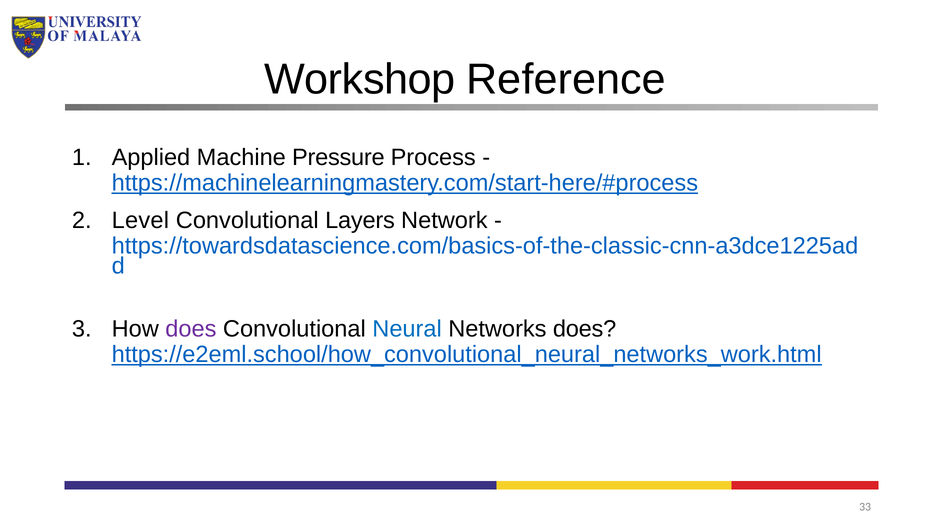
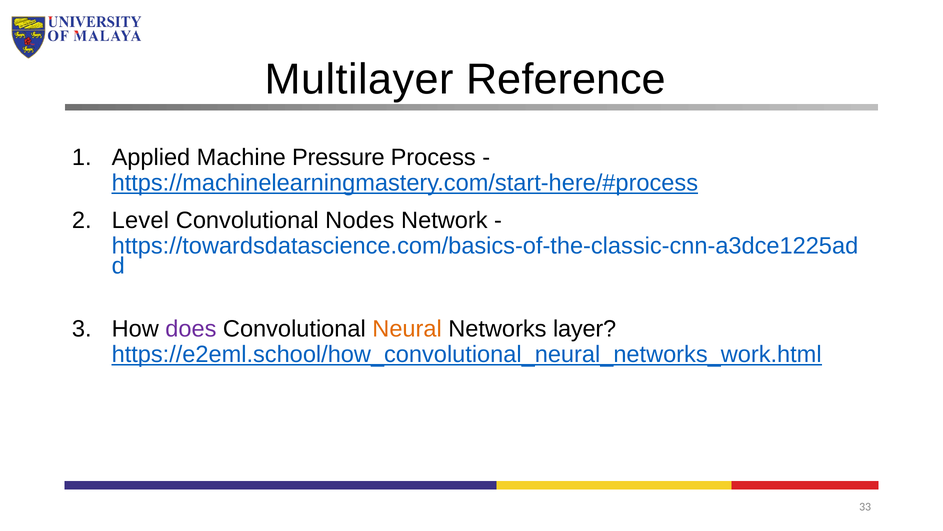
Workshop: Workshop -> Multilayer
Layers: Layers -> Nodes
Neural colour: blue -> orange
Networks does: does -> layer
